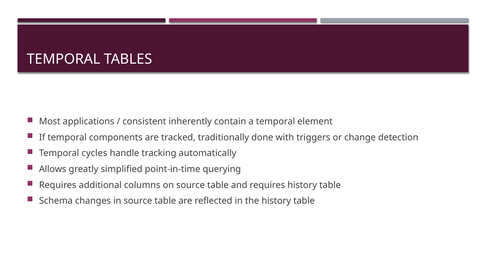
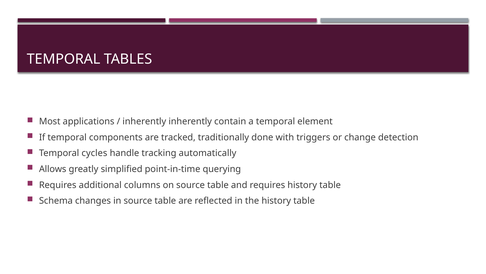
consistent at (144, 121): consistent -> inherently
